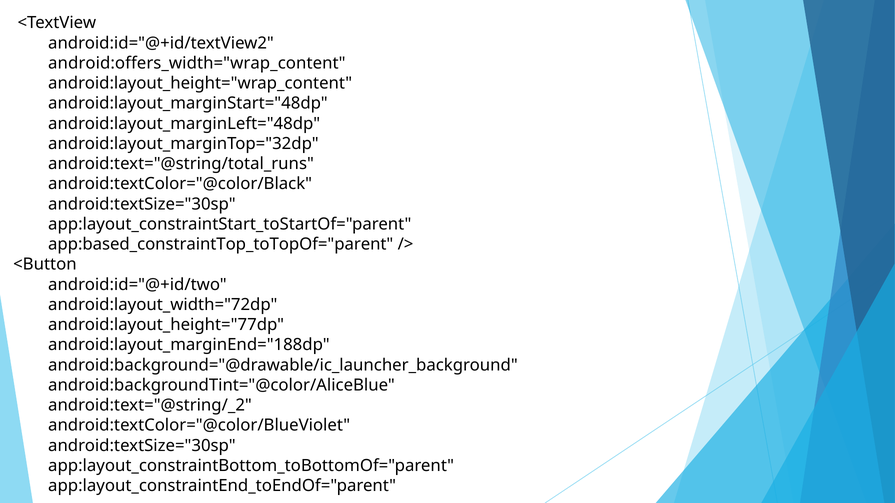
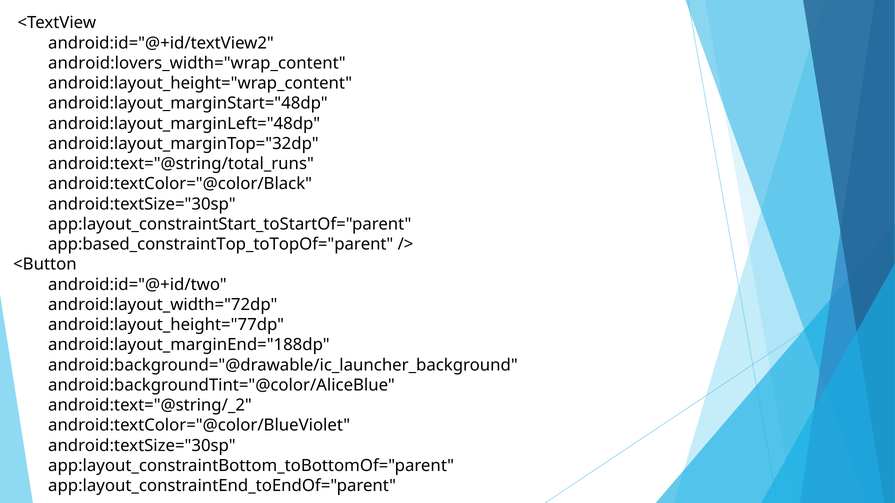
android:offers_width="wrap_content: android:offers_width="wrap_content -> android:lovers_width="wrap_content
